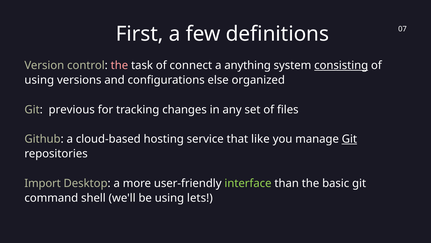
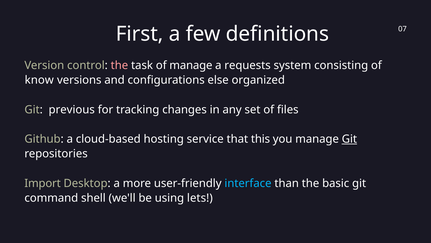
of connect: connect -> manage
anything: anything -> requests
consisting underline: present -> none
using at (39, 80): using -> know
like: like -> this
interface colour: light green -> light blue
